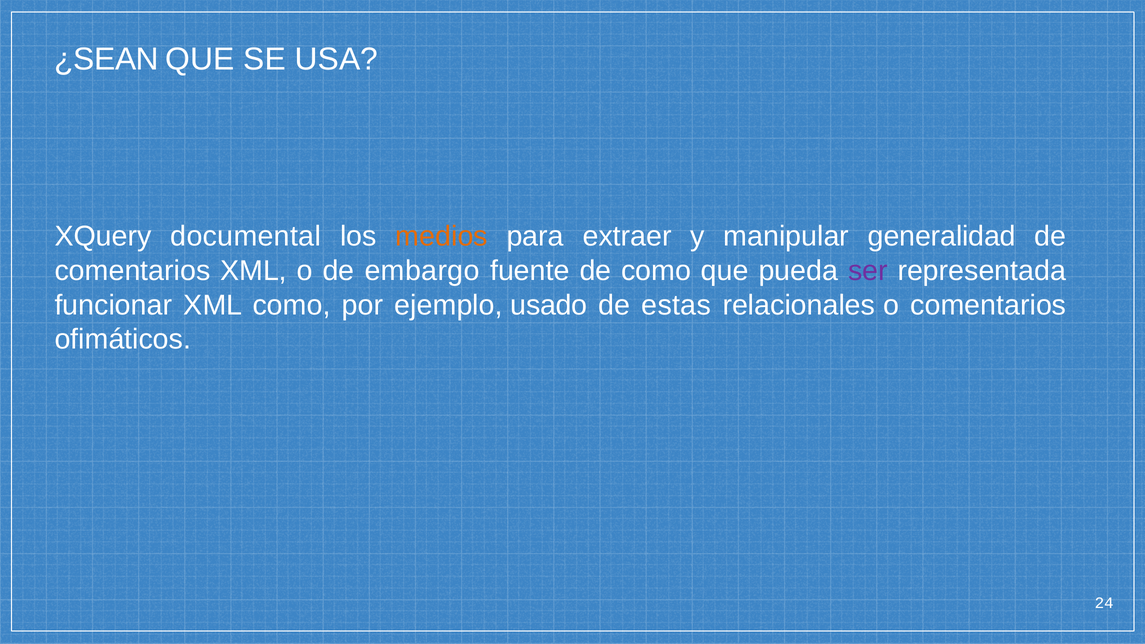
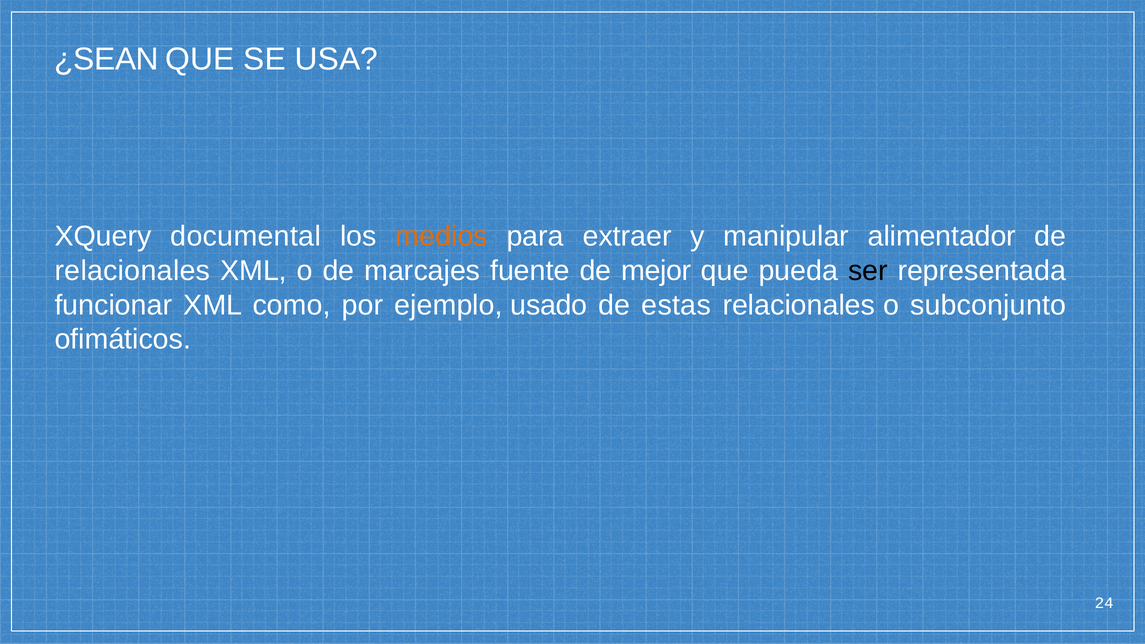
generalidad: generalidad -> alimentador
comentarios at (132, 271): comentarios -> relacionales
embargo: embargo -> marcajes
de como: como -> mejor
ser colour: purple -> black
o comentarios: comentarios -> subconjunto
